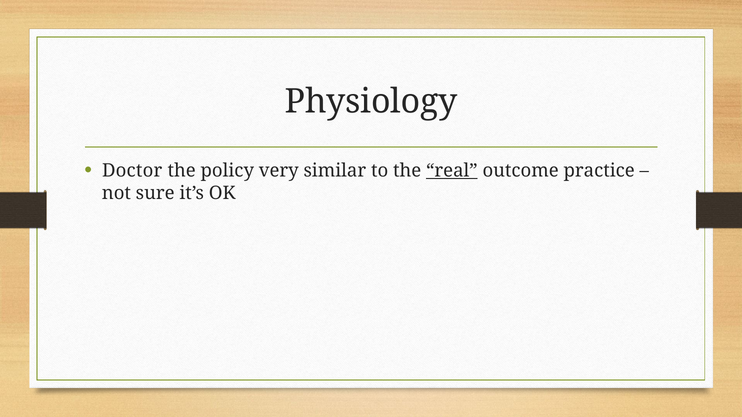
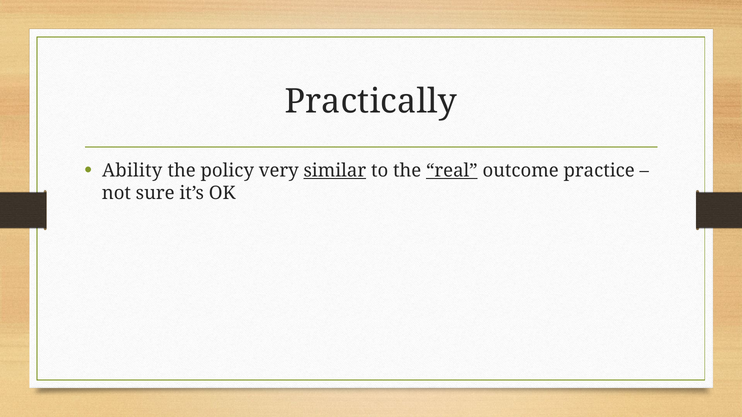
Physiology: Physiology -> Practically
Doctor: Doctor -> Ability
similar underline: none -> present
